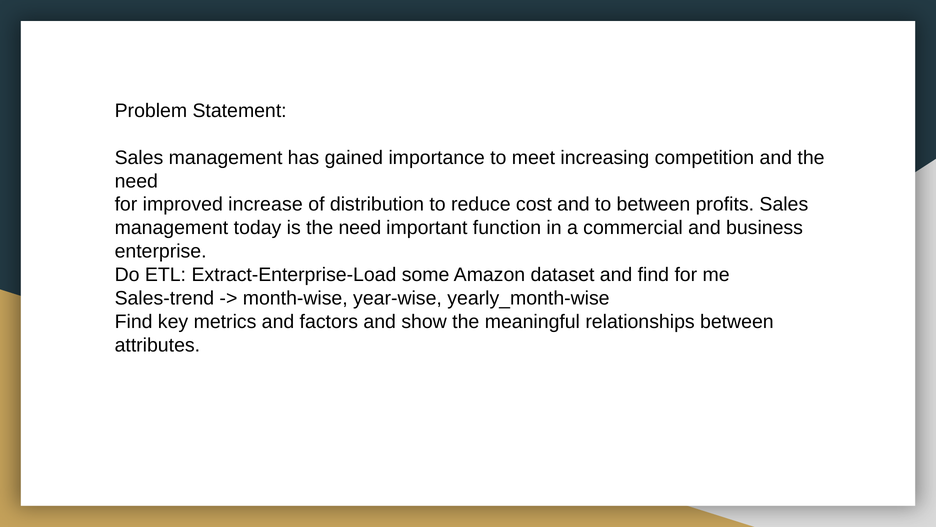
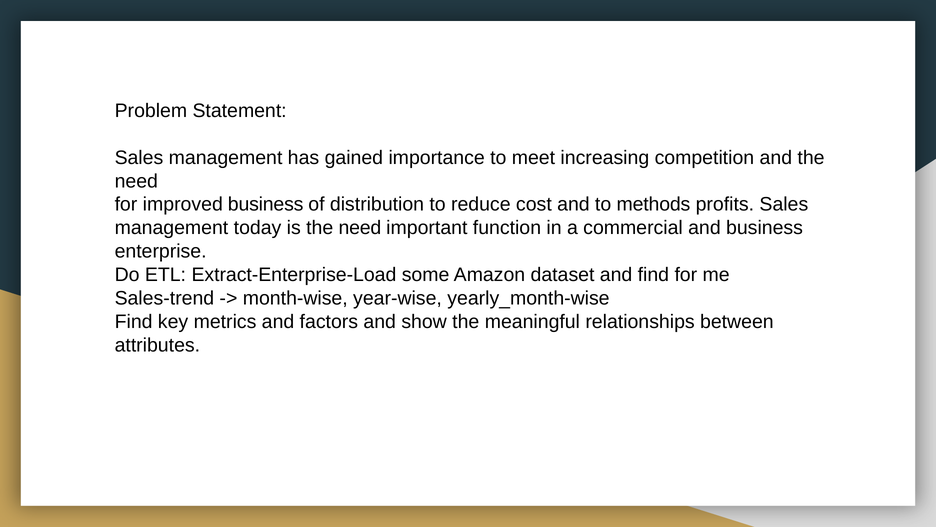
improved increase: increase -> business
to between: between -> methods
